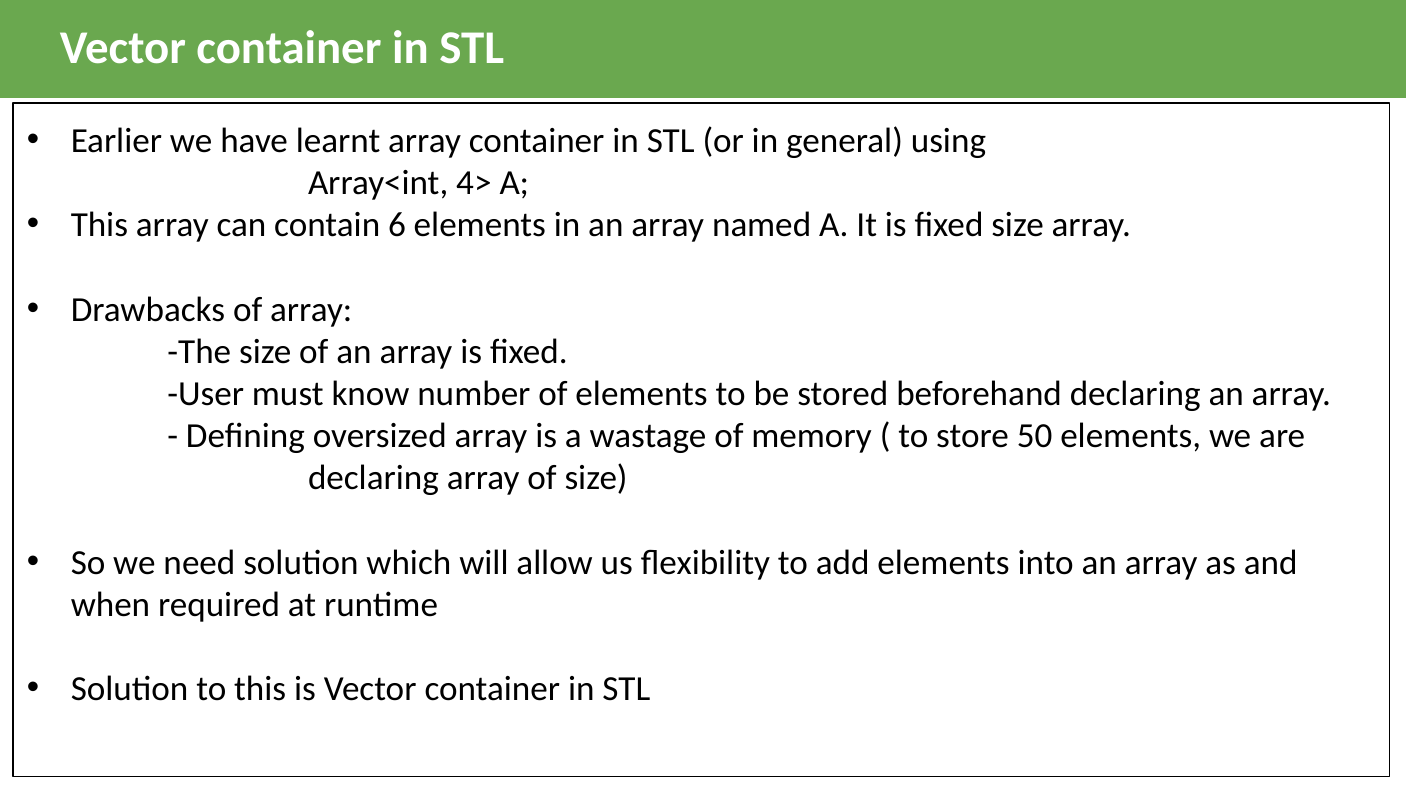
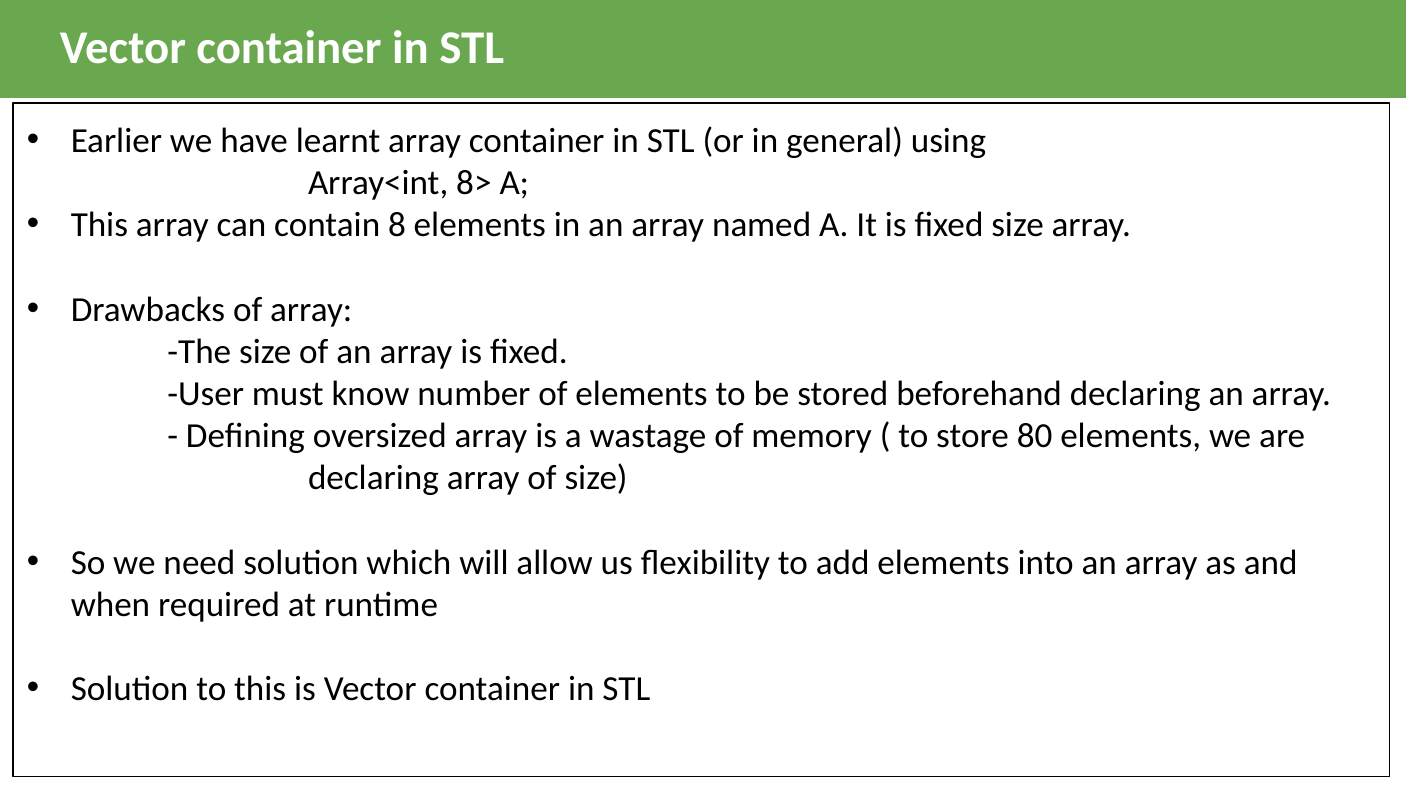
4>: 4> -> 8>
6: 6 -> 8
50: 50 -> 80
